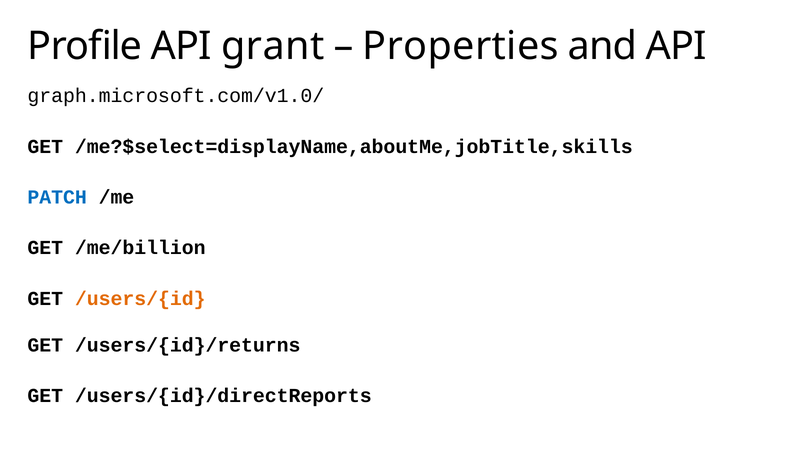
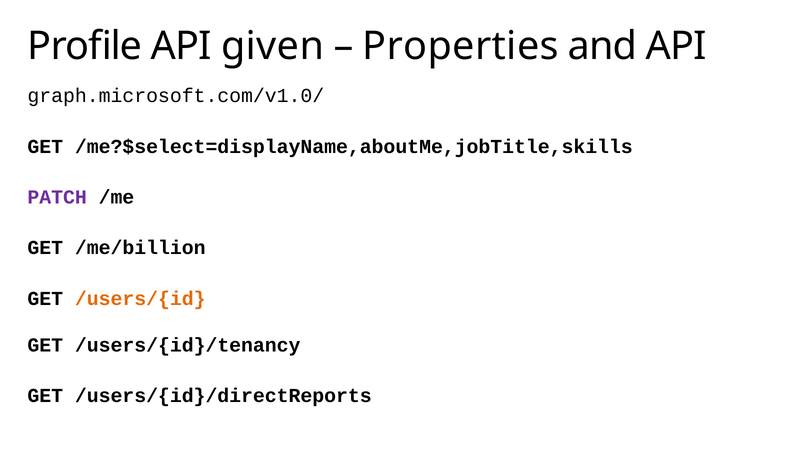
grant: grant -> given
PATCH colour: blue -> purple
/users/{id}/returns: /users/{id}/returns -> /users/{id}/tenancy
